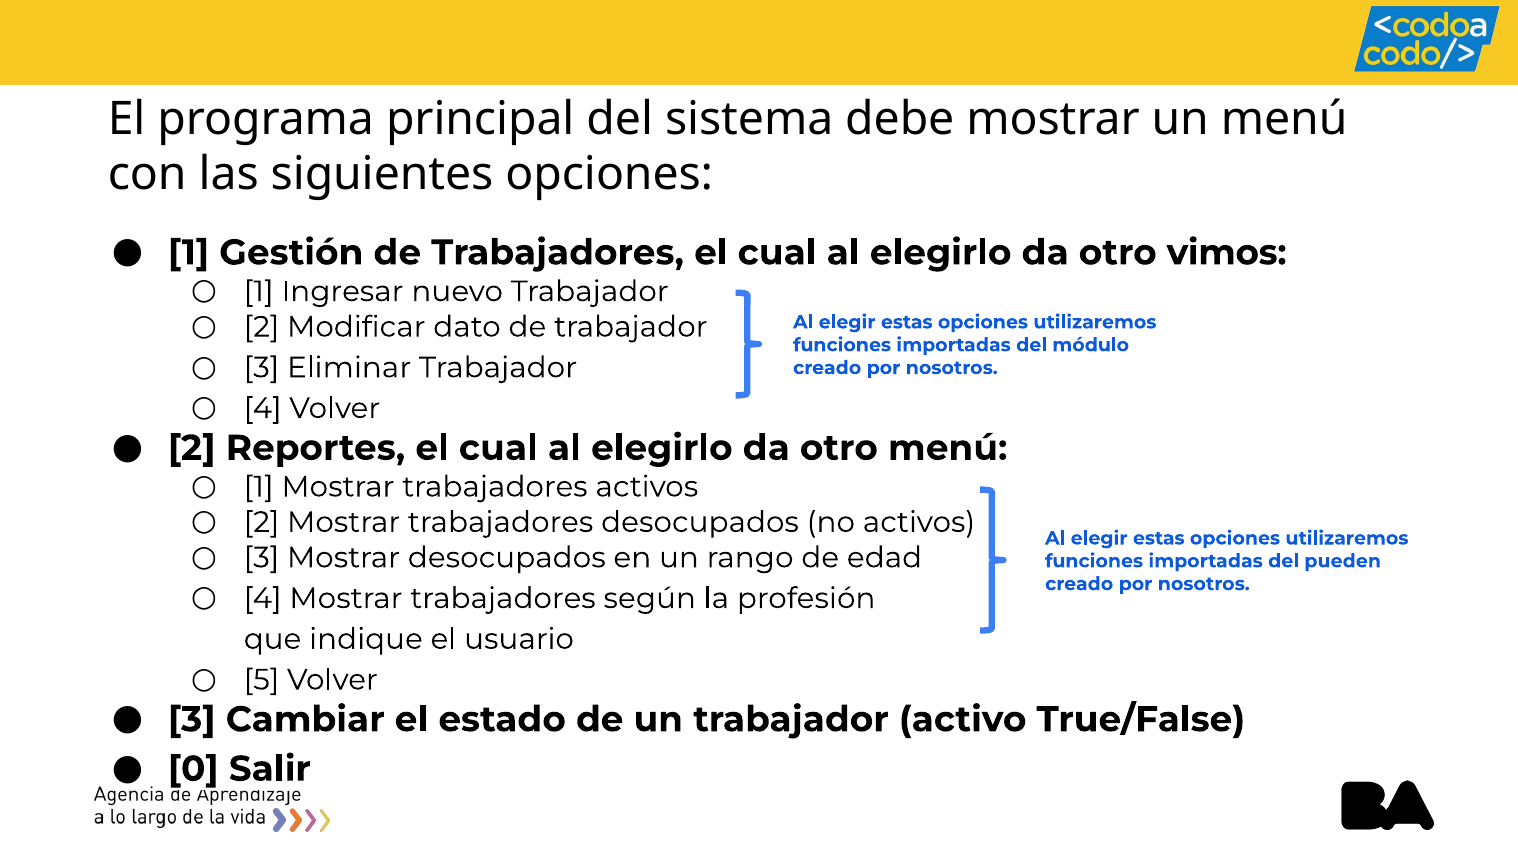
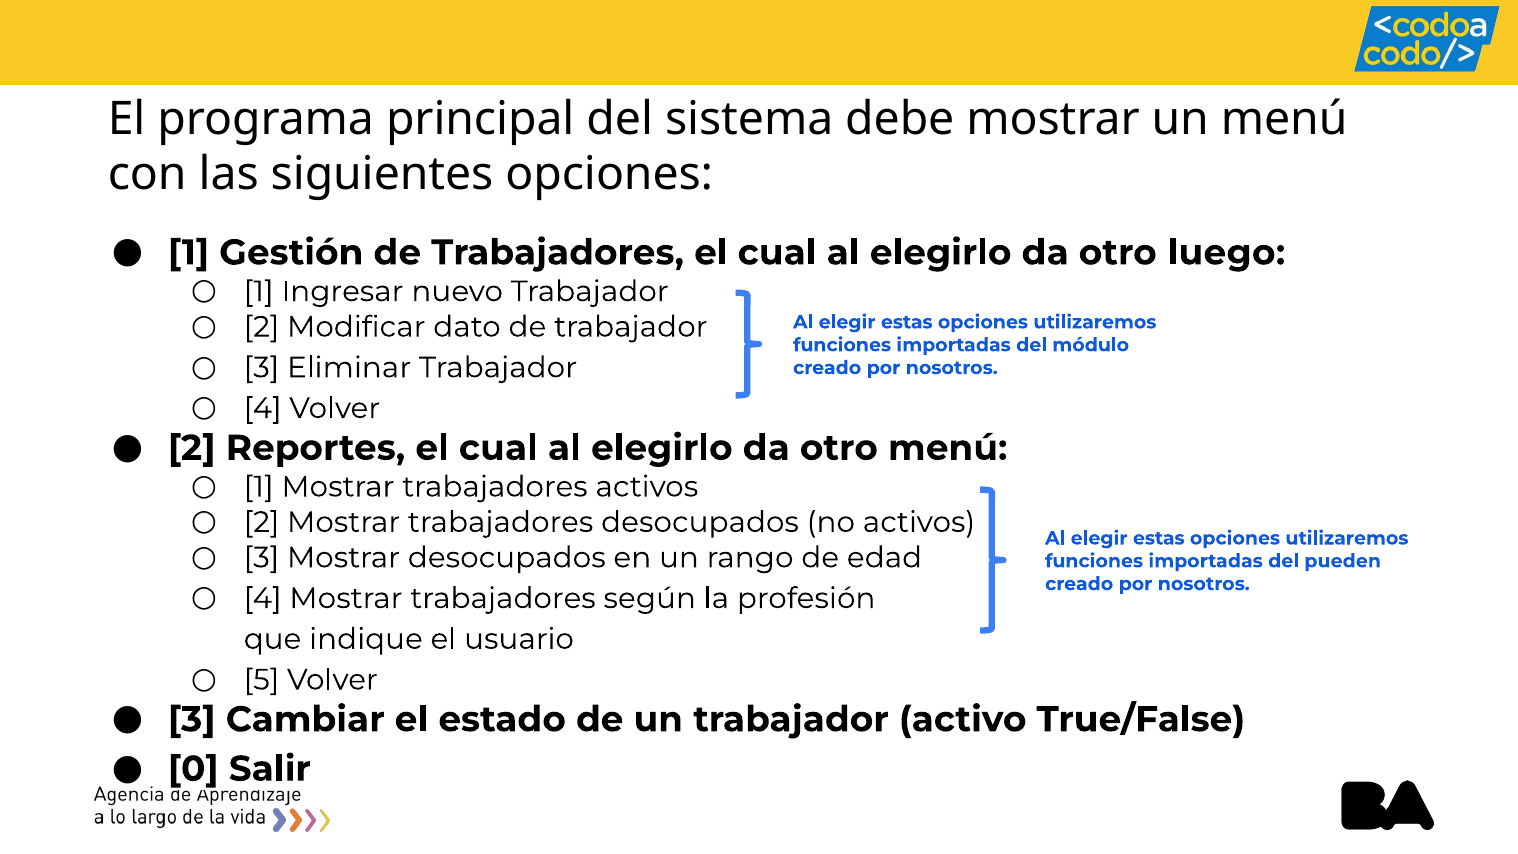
vimos: vimos -> luego
